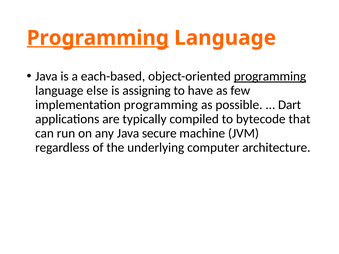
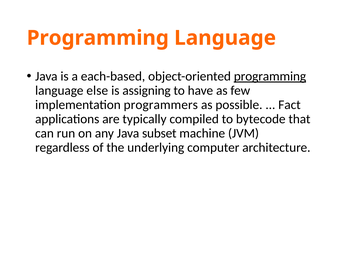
Programming at (98, 38) underline: present -> none
implementation programming: programming -> programmers
Dart: Dart -> Fact
secure: secure -> subset
